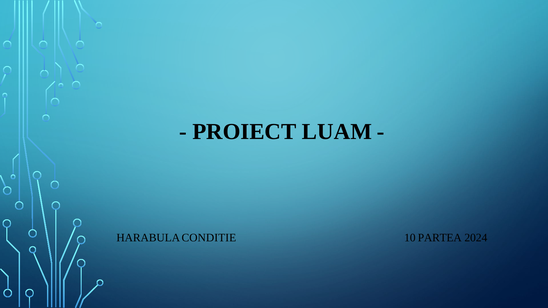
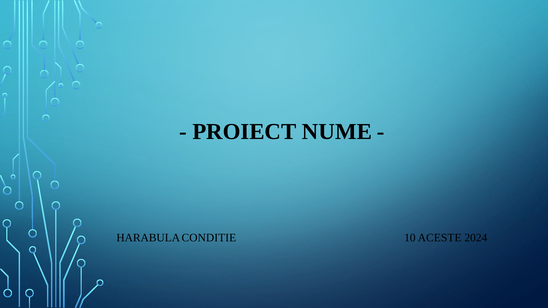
LUAM: LUAM -> NUME
PARTEA: PARTEA -> ACESTE
